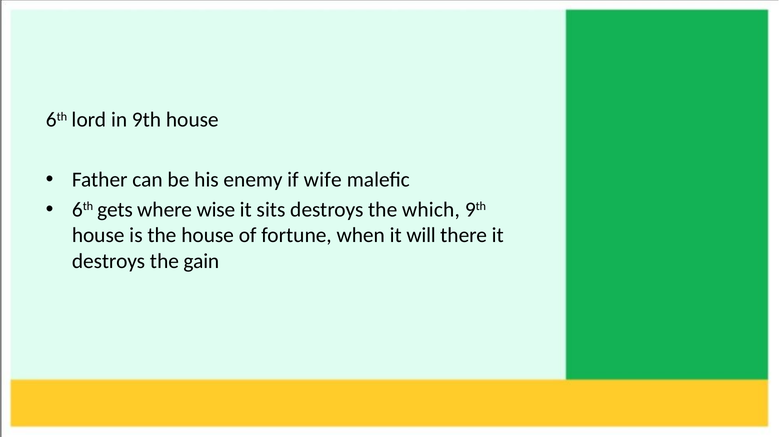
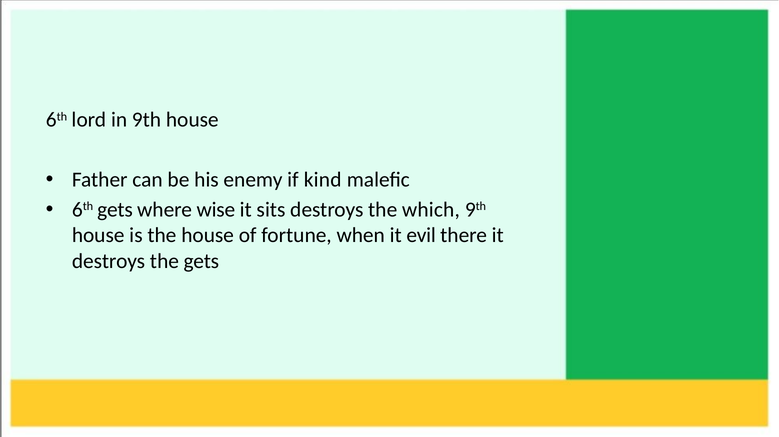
wife: wife -> kind
will: will -> evil
the gain: gain -> gets
